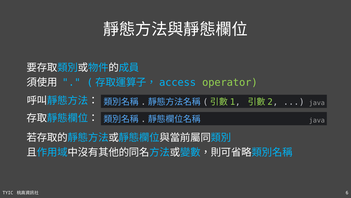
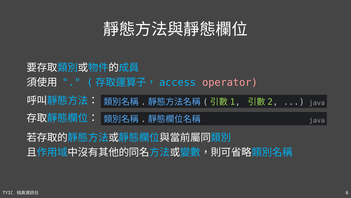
operator colour: light green -> pink
